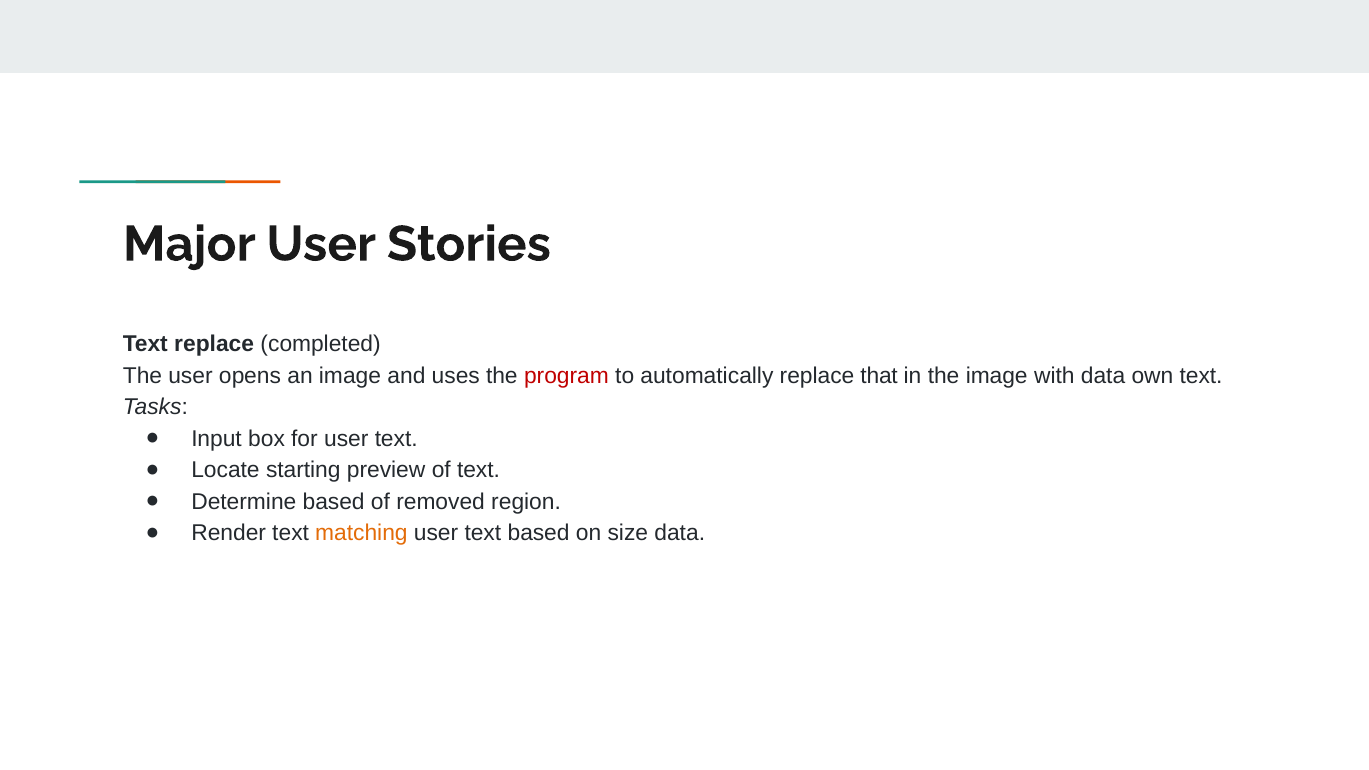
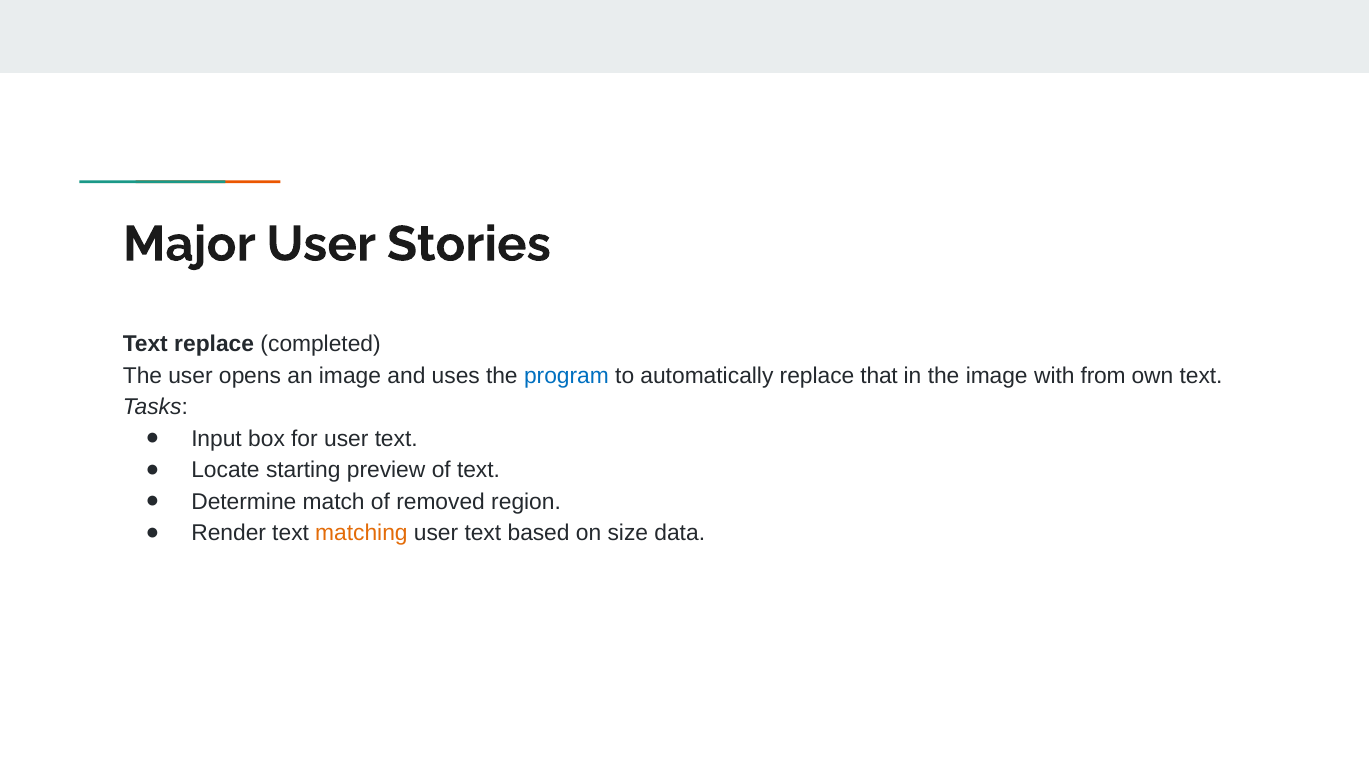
program colour: red -> blue
with data: data -> from
Determine based: based -> match
